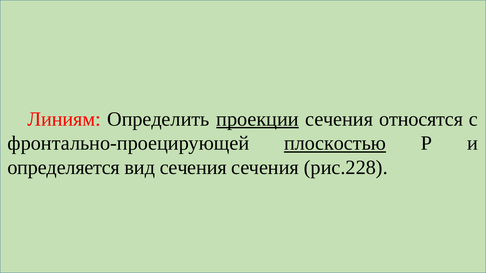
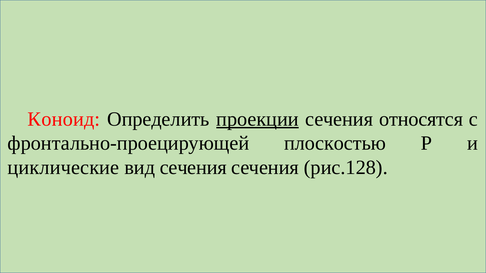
Линиям: Линиям -> Коноид
плоскостью underline: present -> none
определяется: определяется -> циклические
рис.228: рис.228 -> рис.128
